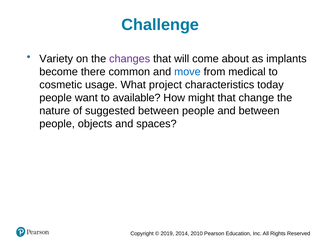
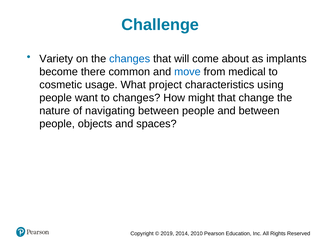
changes at (130, 59) colour: purple -> blue
today: today -> using
to available: available -> changes
suggested: suggested -> navigating
